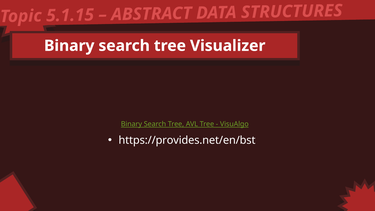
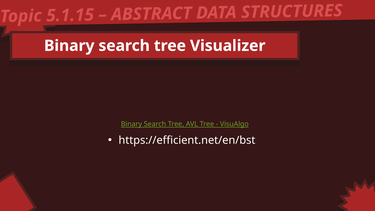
https://provides.net/en/bst: https://provides.net/en/bst -> https://efficient.net/en/bst
